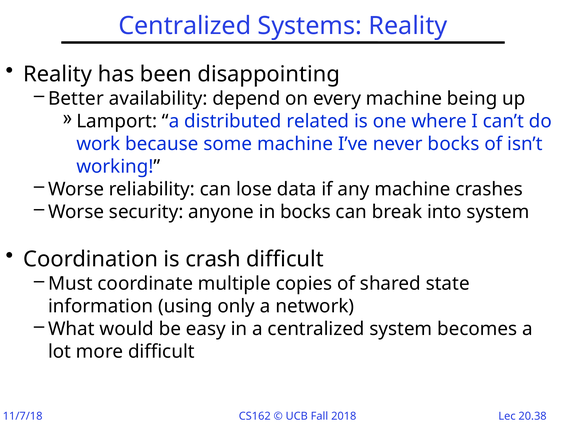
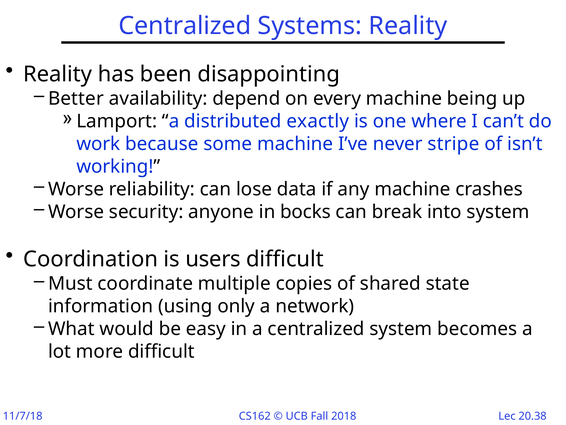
related: related -> exactly
never bocks: bocks -> stripe
crash: crash -> users
